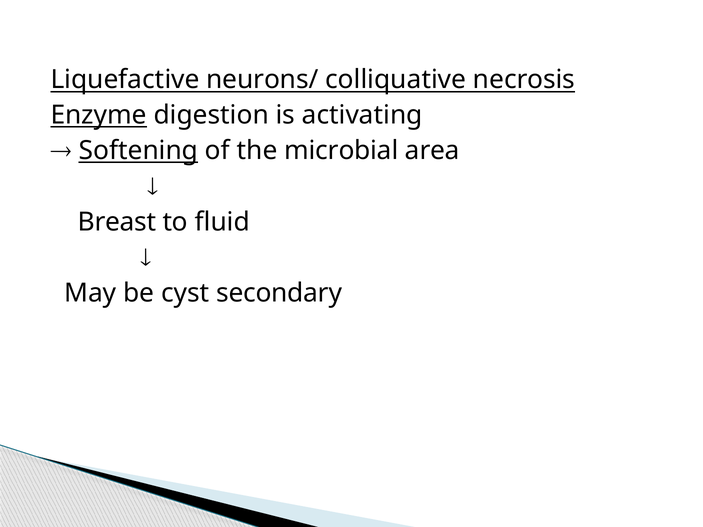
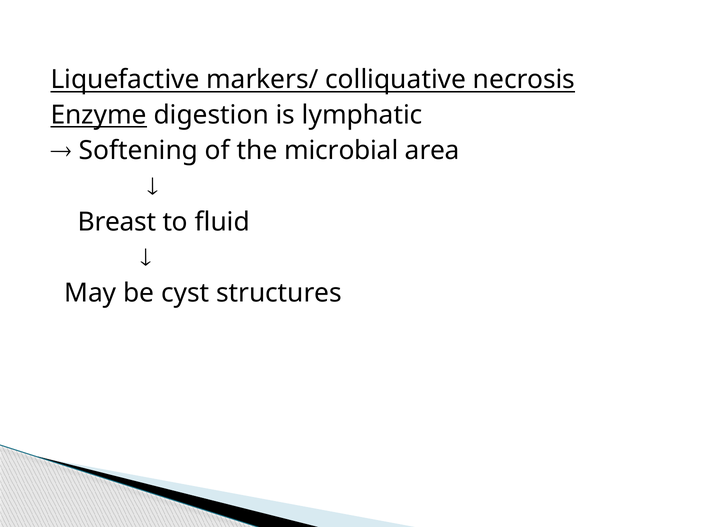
neurons/: neurons/ -> markers/
activating: activating -> lymphatic
Softening underline: present -> none
secondary: secondary -> structures
